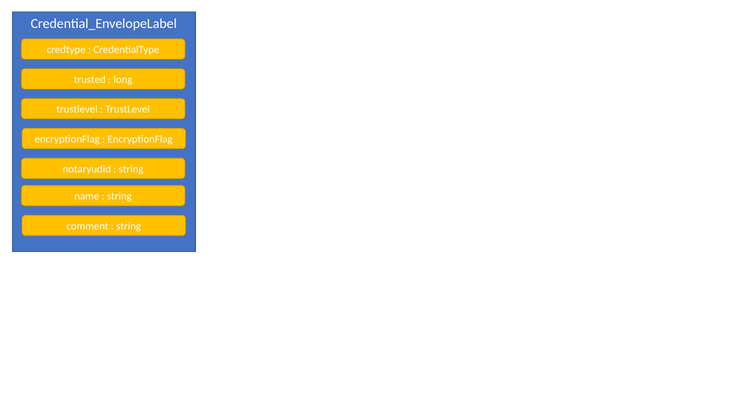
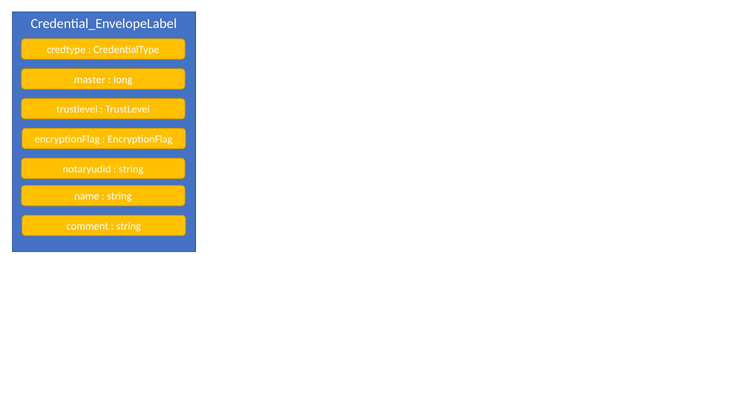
trusted: trusted -> master
